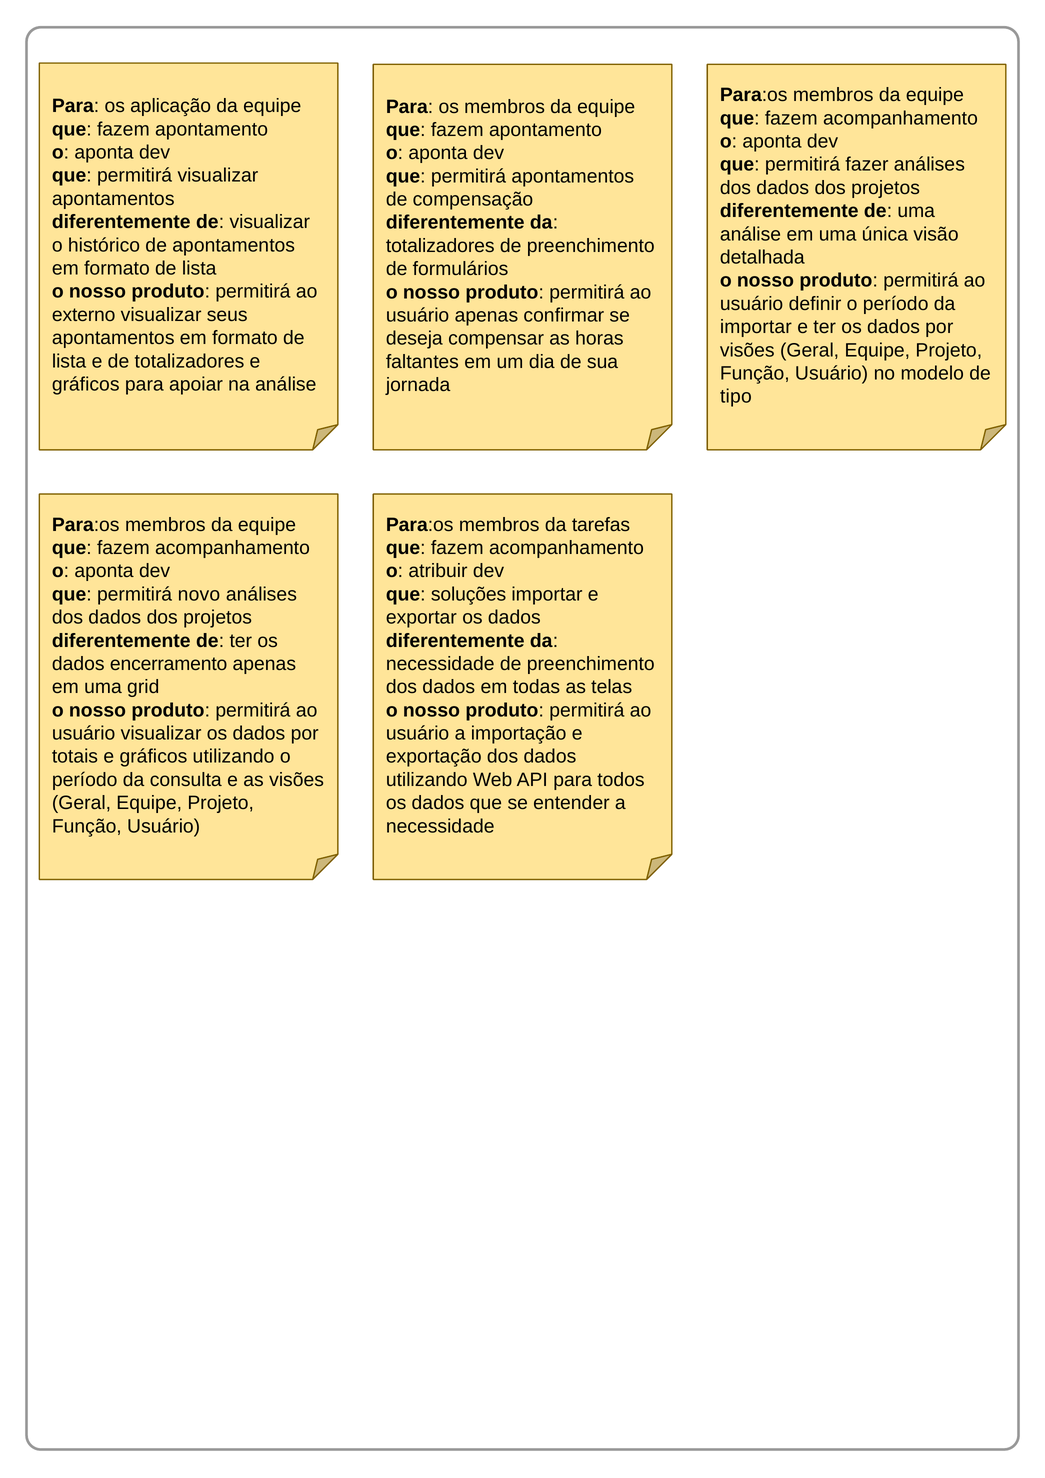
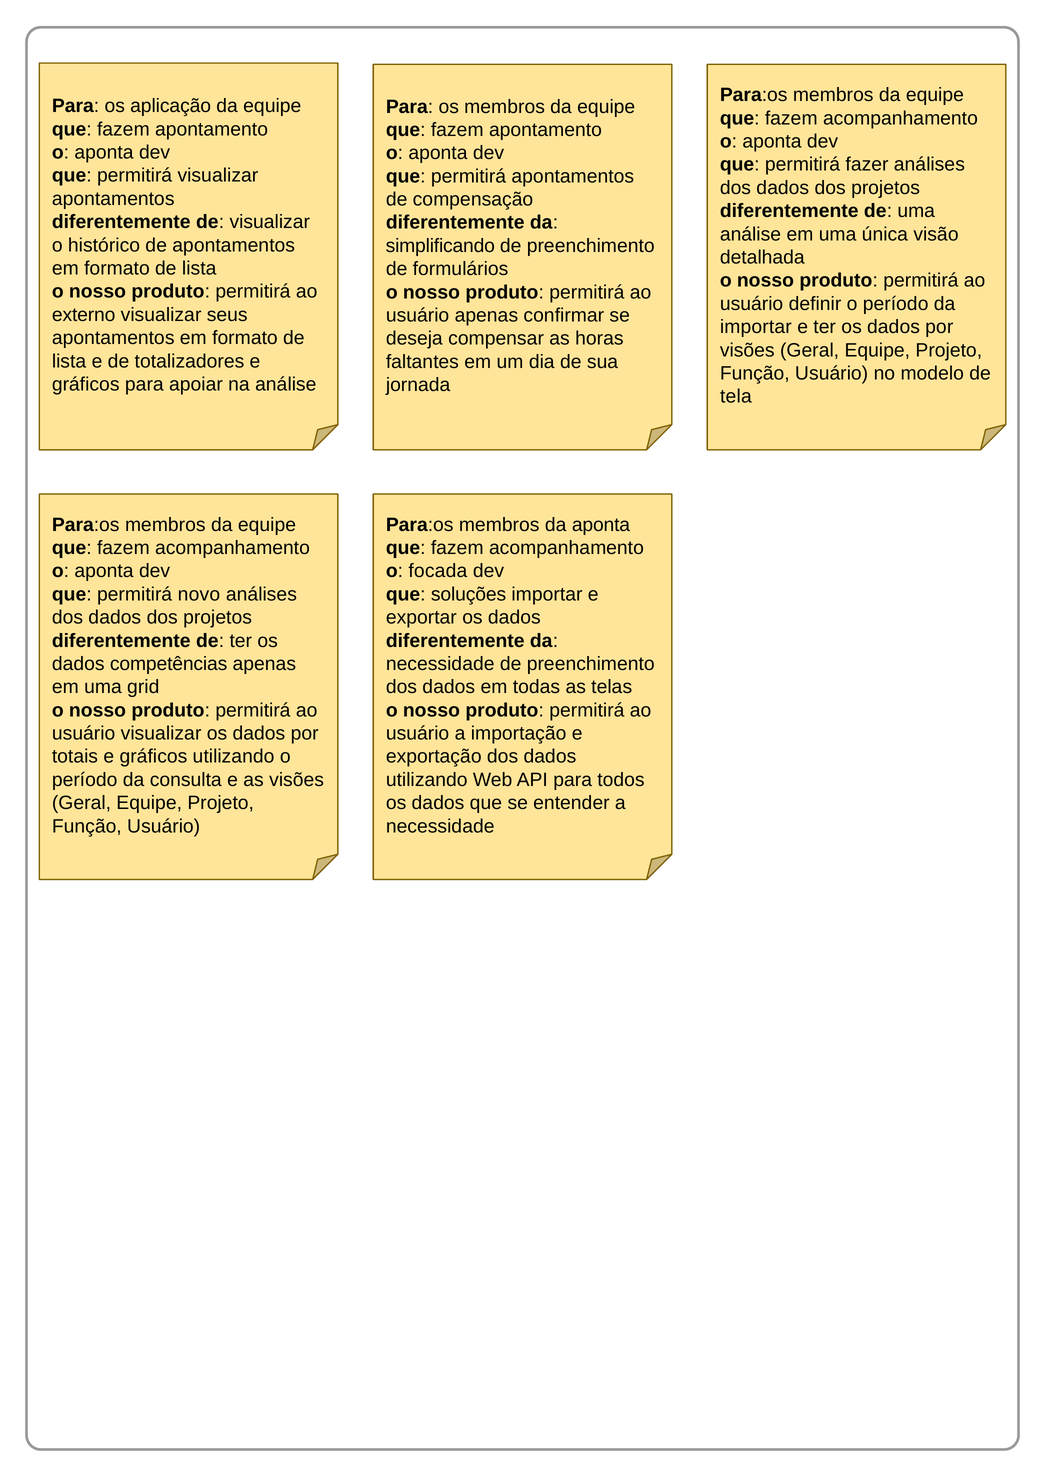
totalizadores at (440, 246): totalizadores -> simplificando
tipo: tipo -> tela
da tarefas: tarefas -> aponta
atribuir: atribuir -> focada
encerramento: encerramento -> competências
